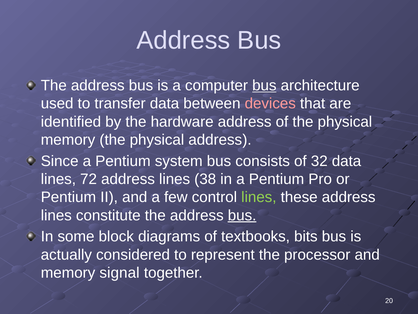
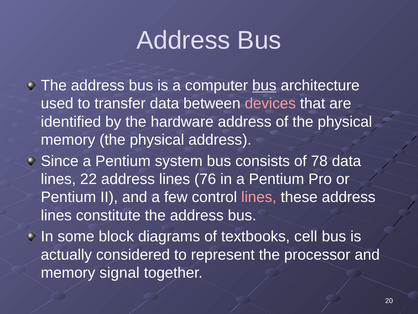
32: 32 -> 78
72: 72 -> 22
38: 38 -> 76
lines at (259, 197) colour: light green -> pink
bus at (242, 215) underline: present -> none
bits: bits -> cell
